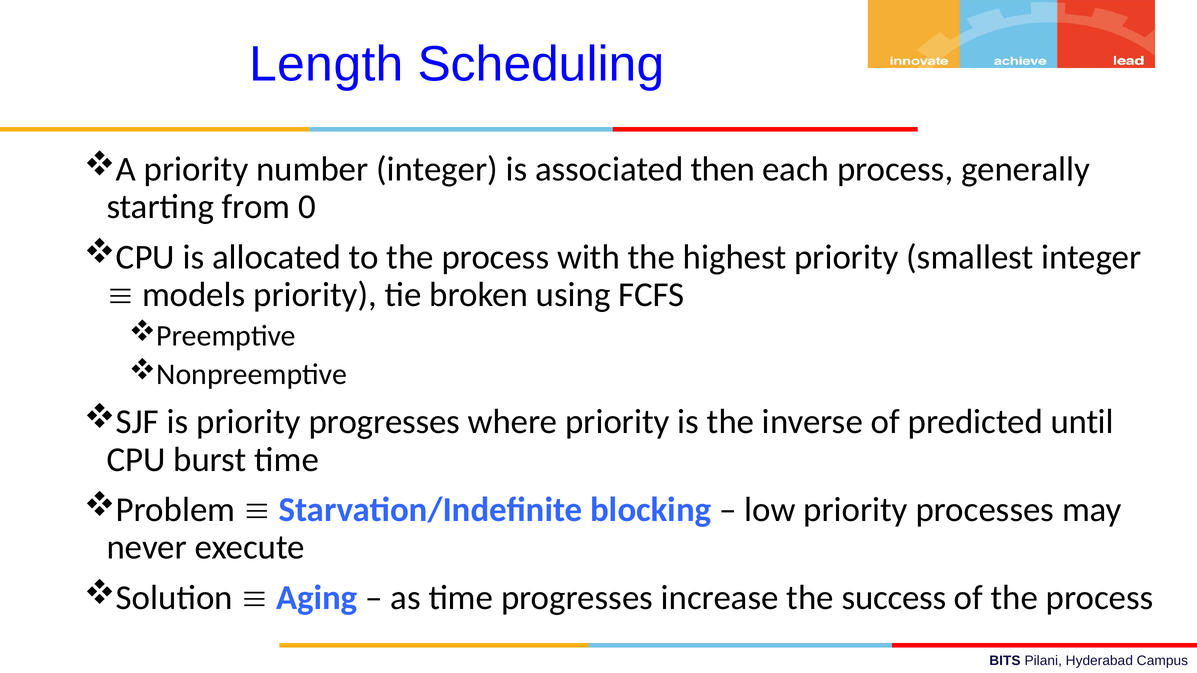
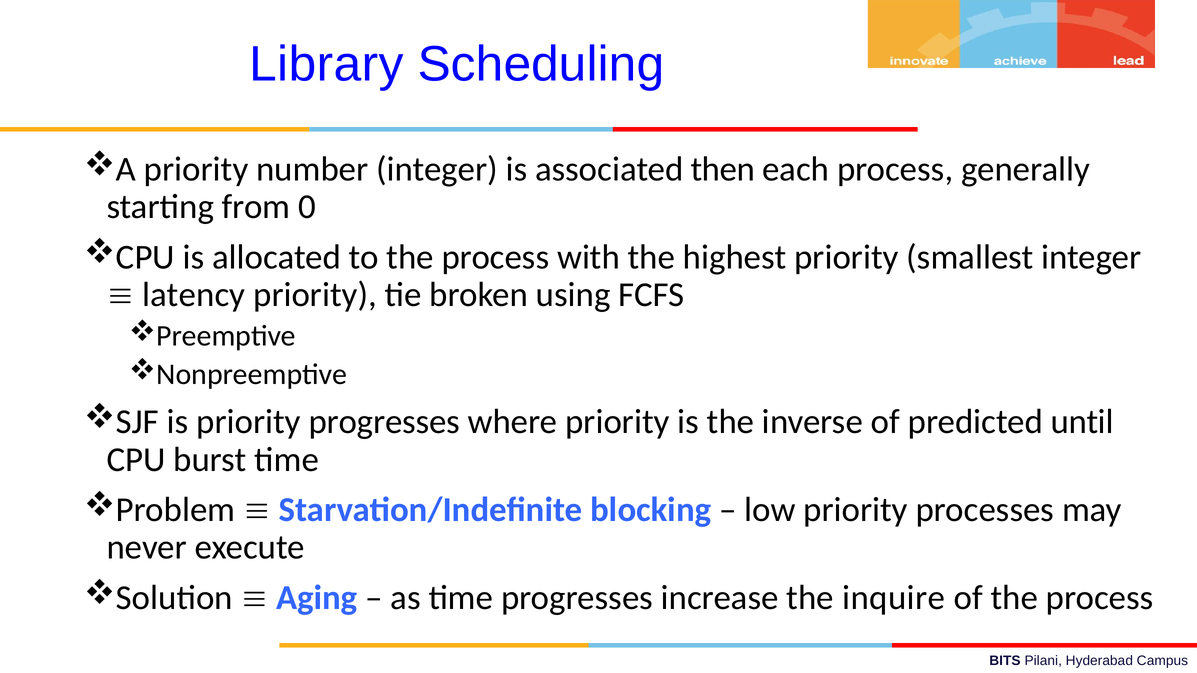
Length: Length -> Library
models: models -> latency
success: success -> inquire
